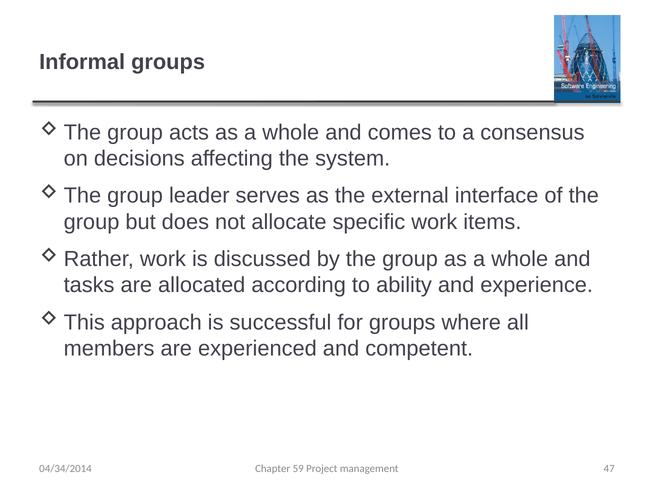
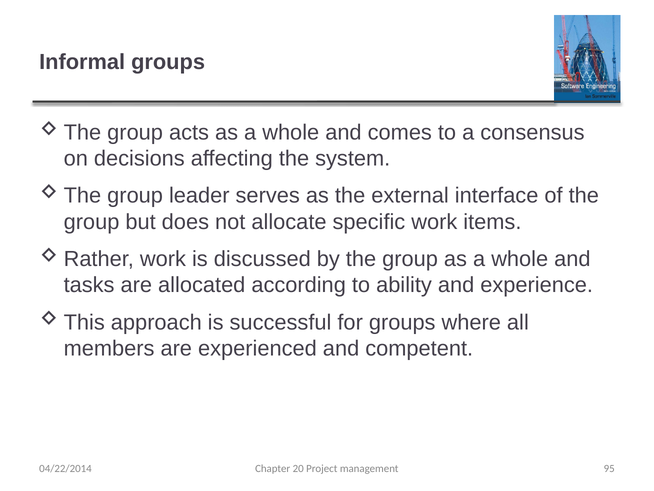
59: 59 -> 20
47: 47 -> 95
04/34/2014: 04/34/2014 -> 04/22/2014
